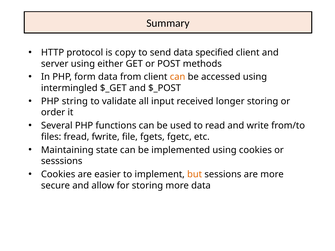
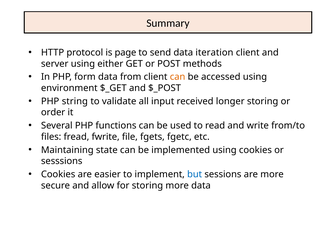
copy: copy -> page
specified: specified -> iteration
intermingled: intermingled -> environment
but colour: orange -> blue
